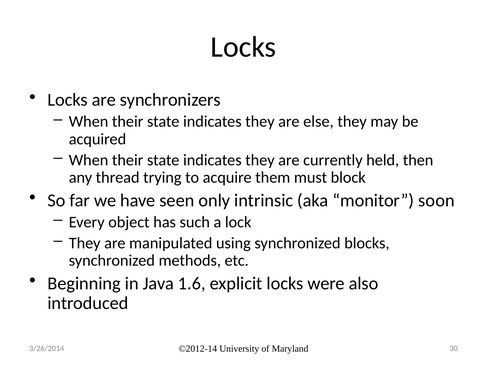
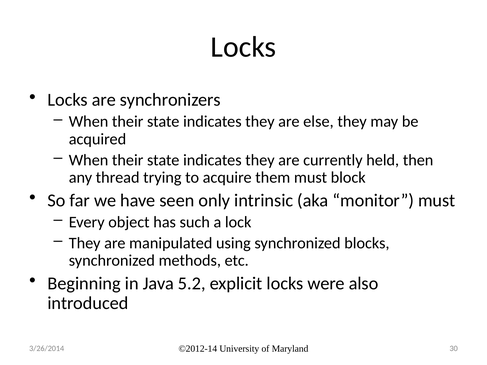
monitor soon: soon -> must
1.6: 1.6 -> 5.2
